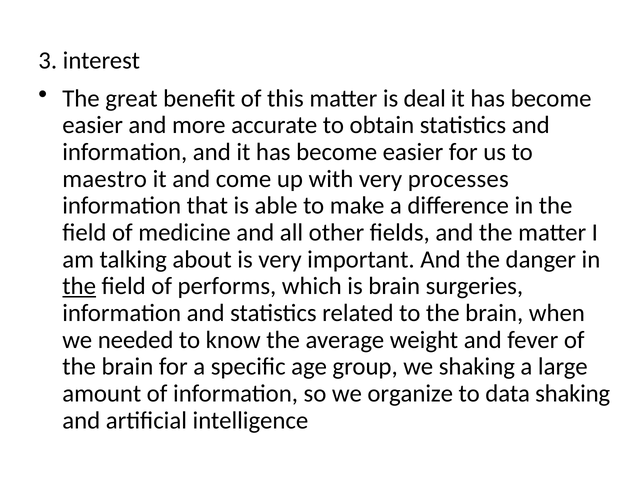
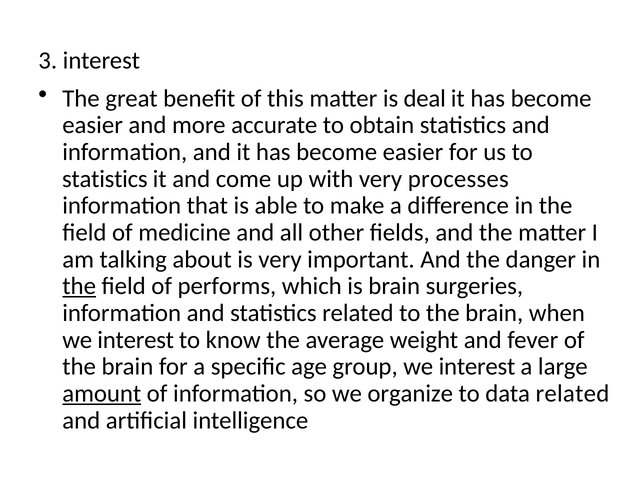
maestro at (105, 179): maestro -> statistics
needed at (136, 340): needed -> interest
group we shaking: shaking -> interest
amount underline: none -> present
data shaking: shaking -> related
